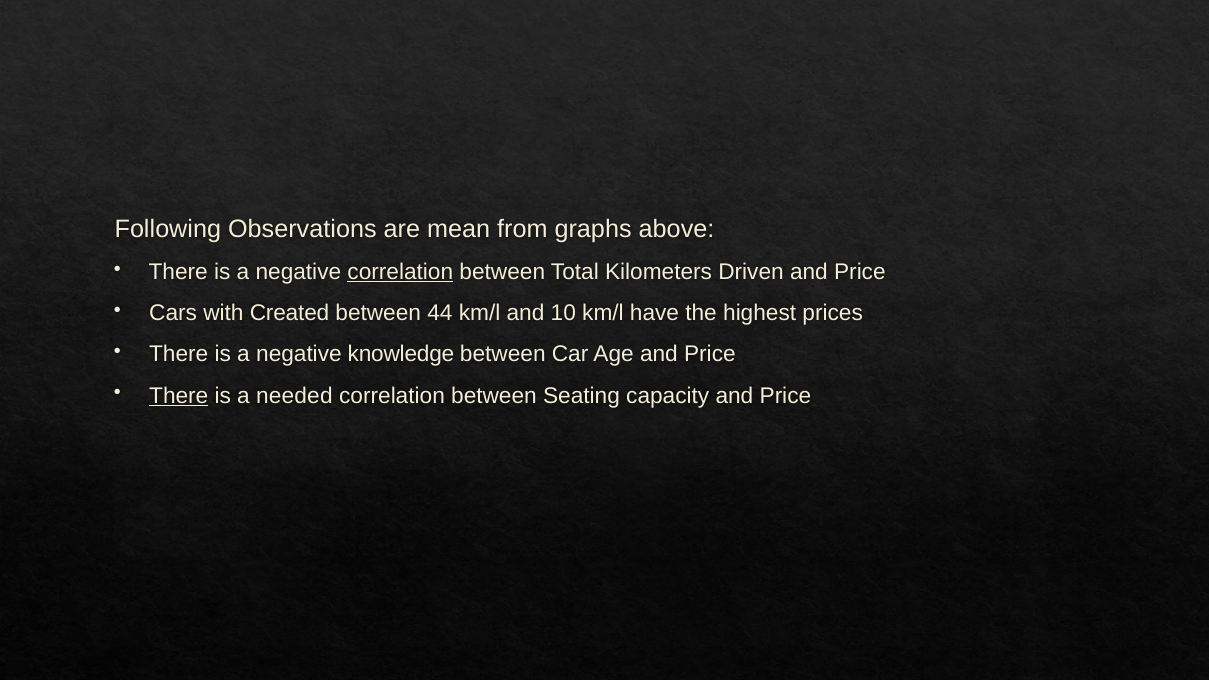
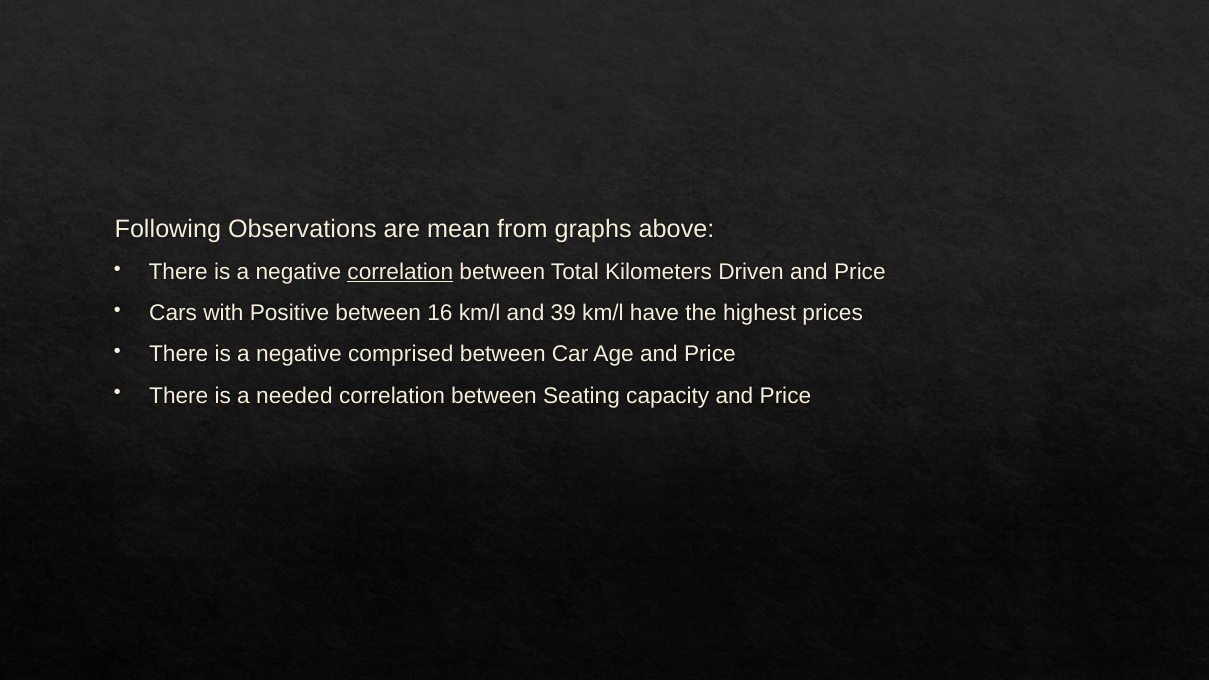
Created: Created -> Positive
44: 44 -> 16
10: 10 -> 39
knowledge: knowledge -> comprised
There at (179, 396) underline: present -> none
